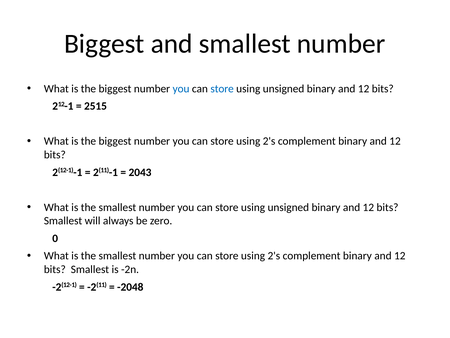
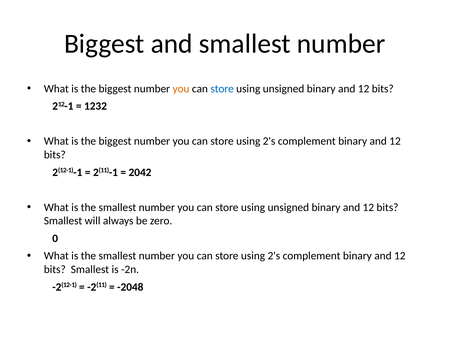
you at (181, 89) colour: blue -> orange
2515: 2515 -> 1232
2043: 2043 -> 2042
